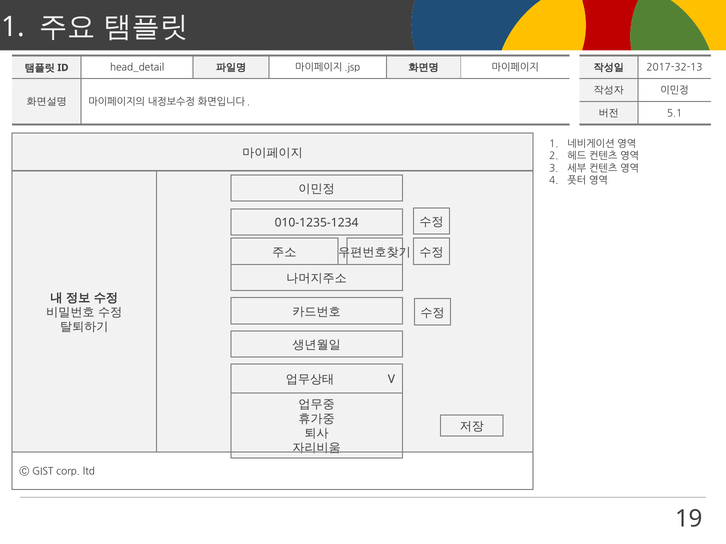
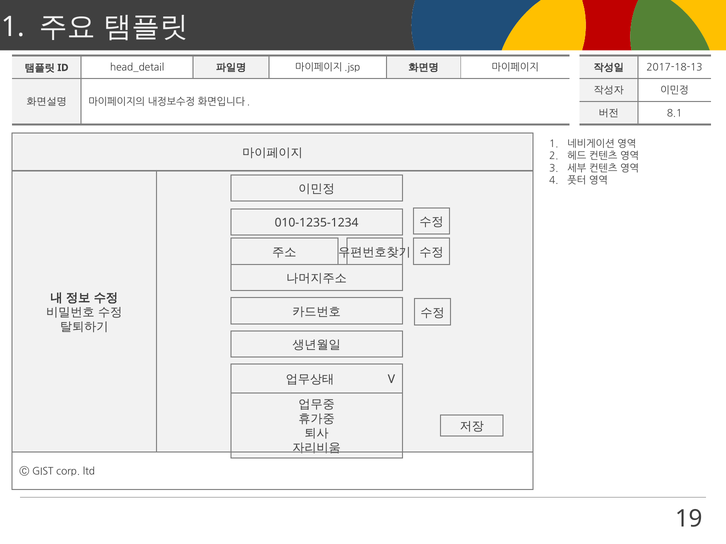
2017-32-13: 2017-32-13 -> 2017-18-13
5.1: 5.1 -> 8.1
